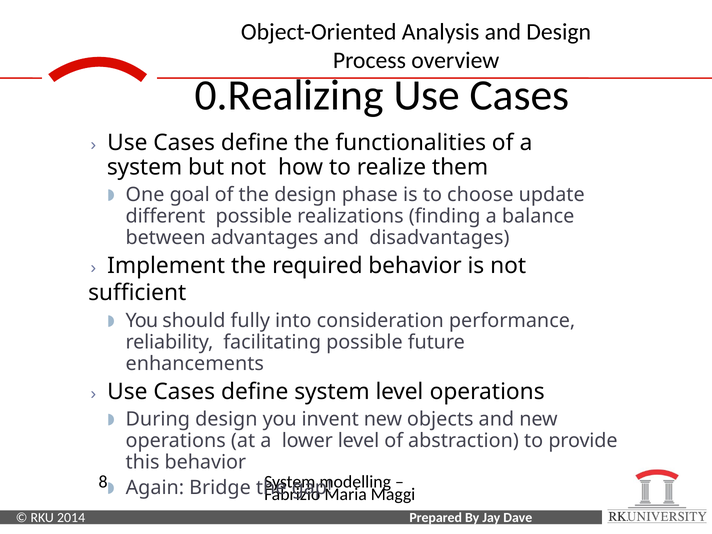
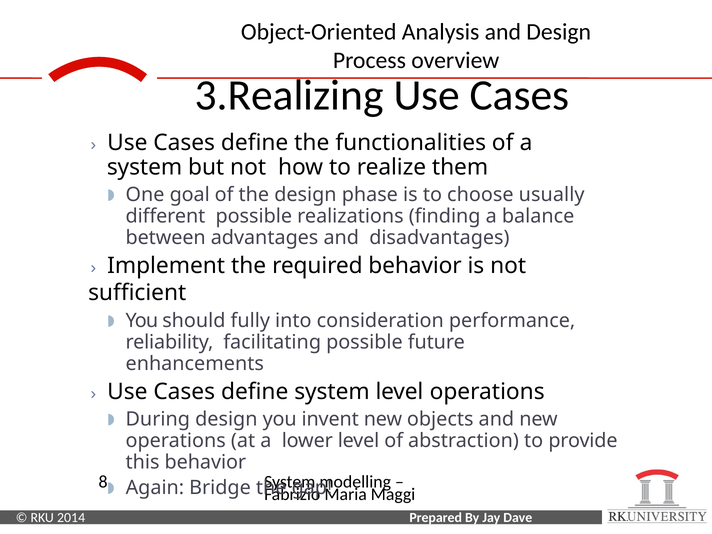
0.Realizing: 0.Realizing -> 3.Realizing
update: update -> usually
